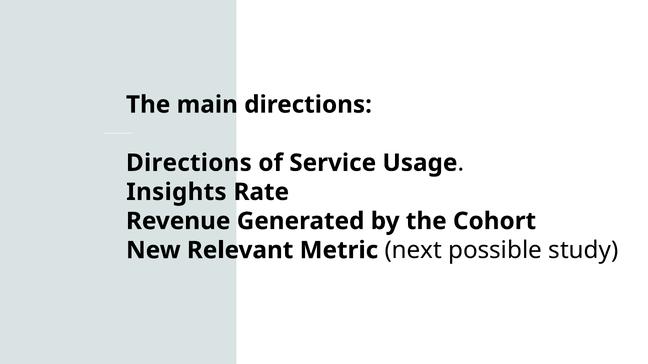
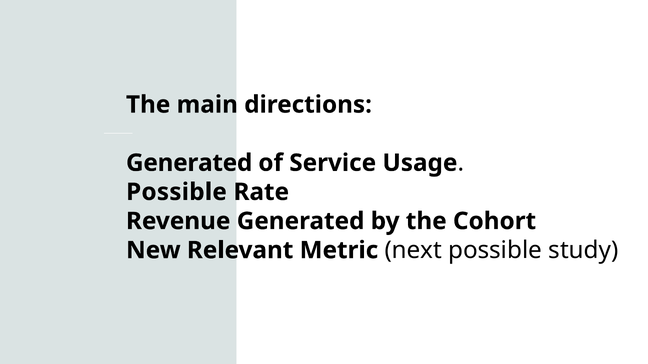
Directions at (189, 163): Directions -> Generated
Insights at (176, 192): Insights -> Possible
